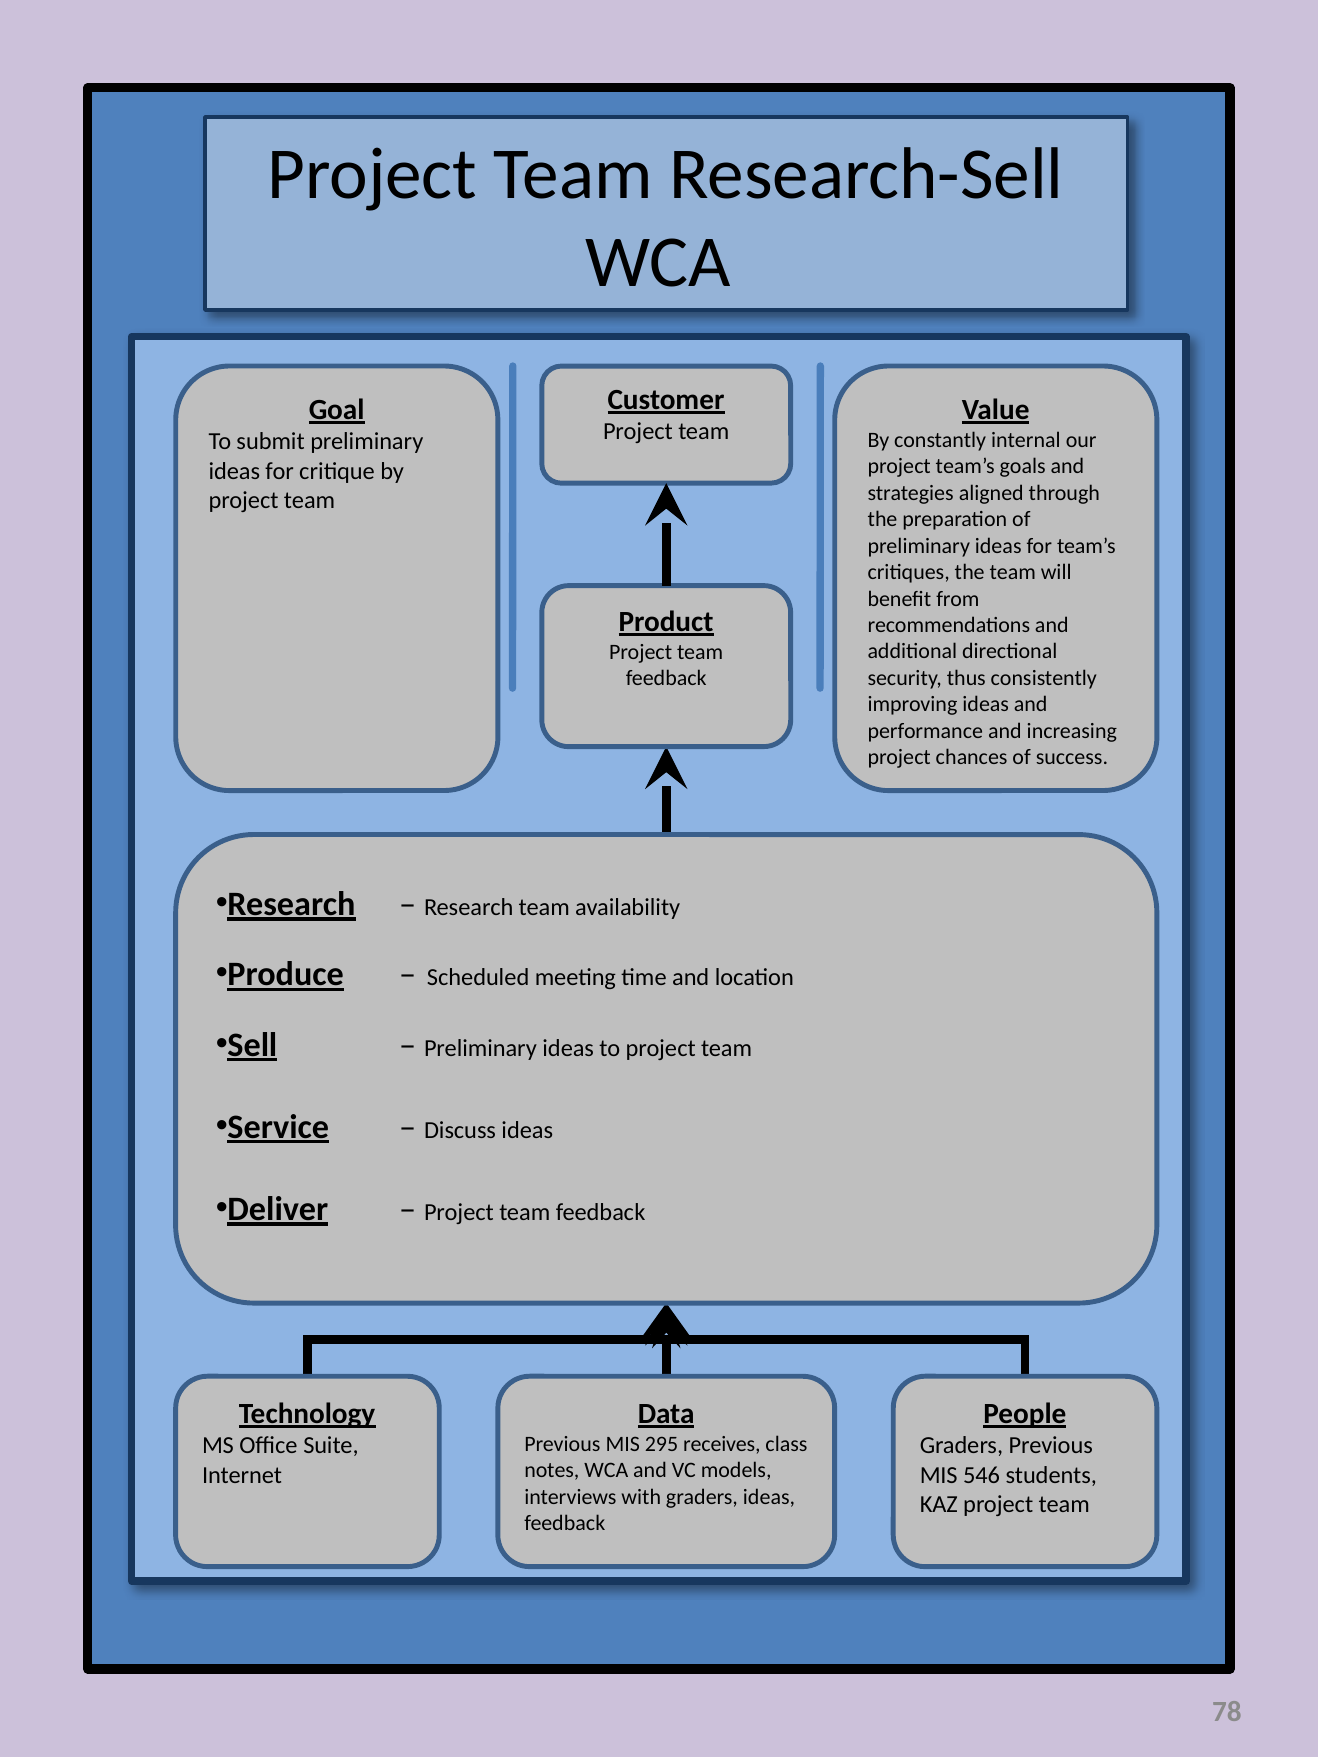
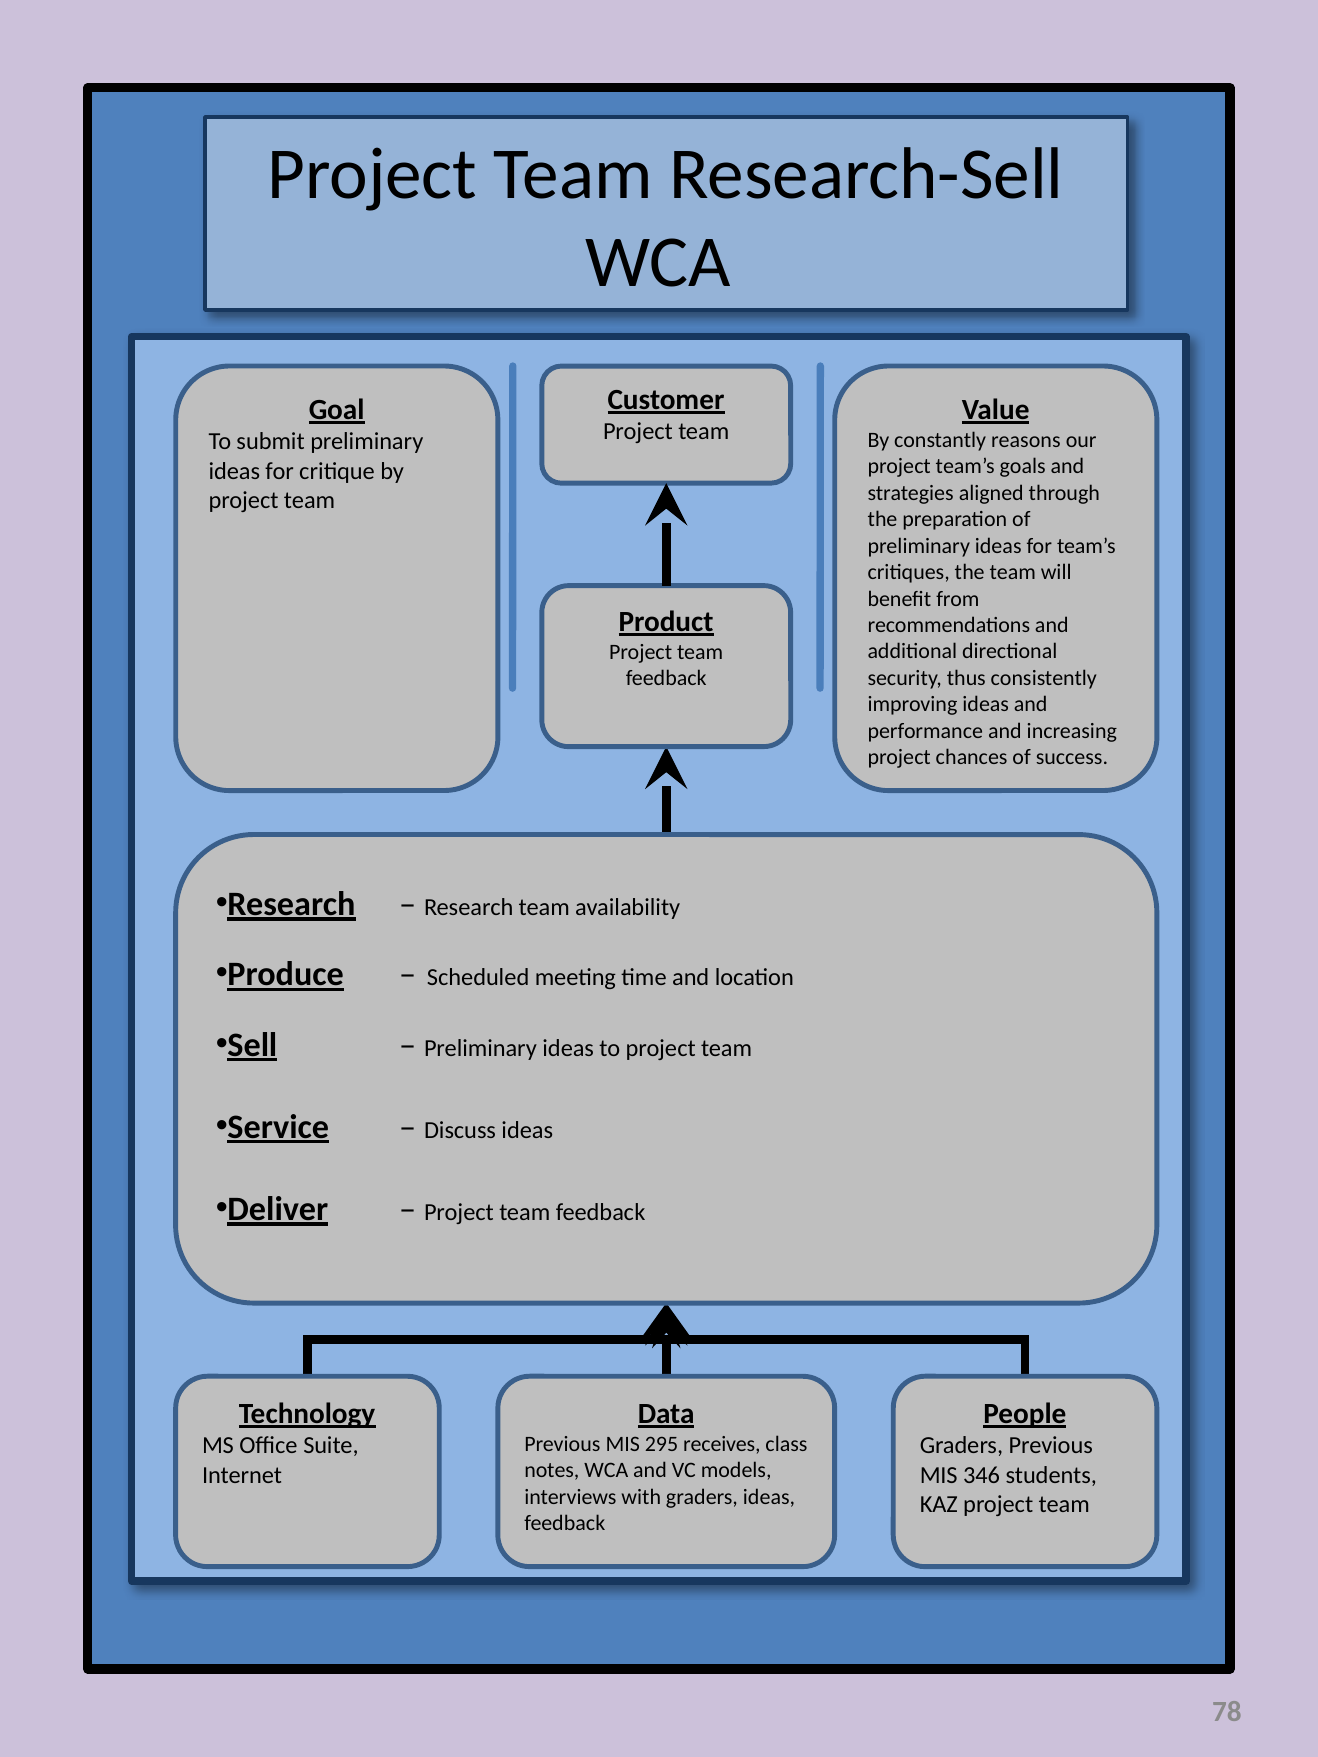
internal: internal -> reasons
546: 546 -> 346
